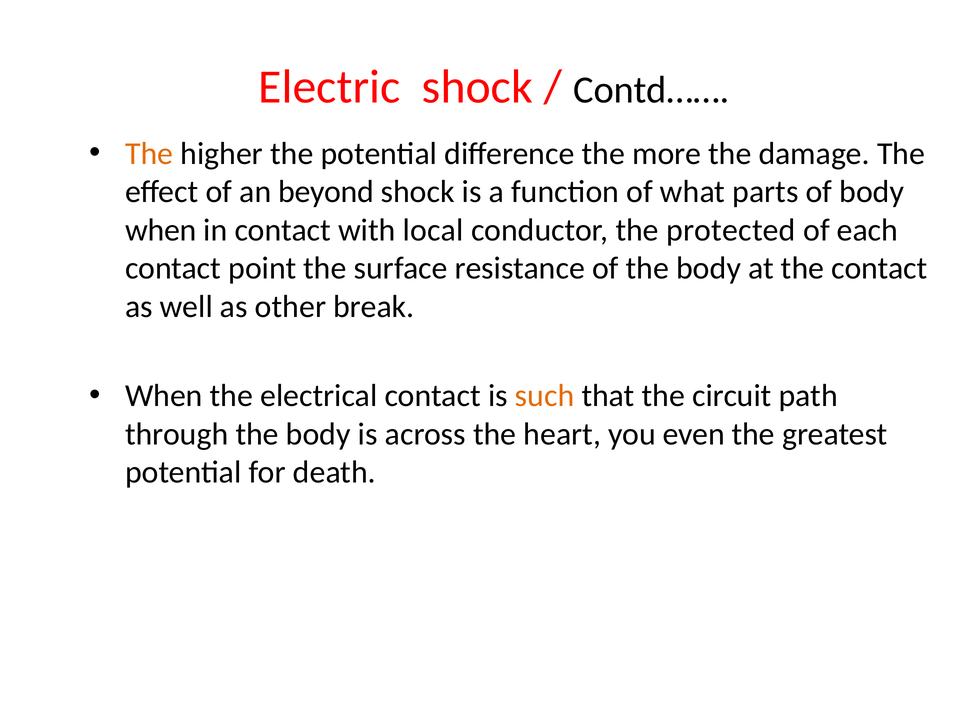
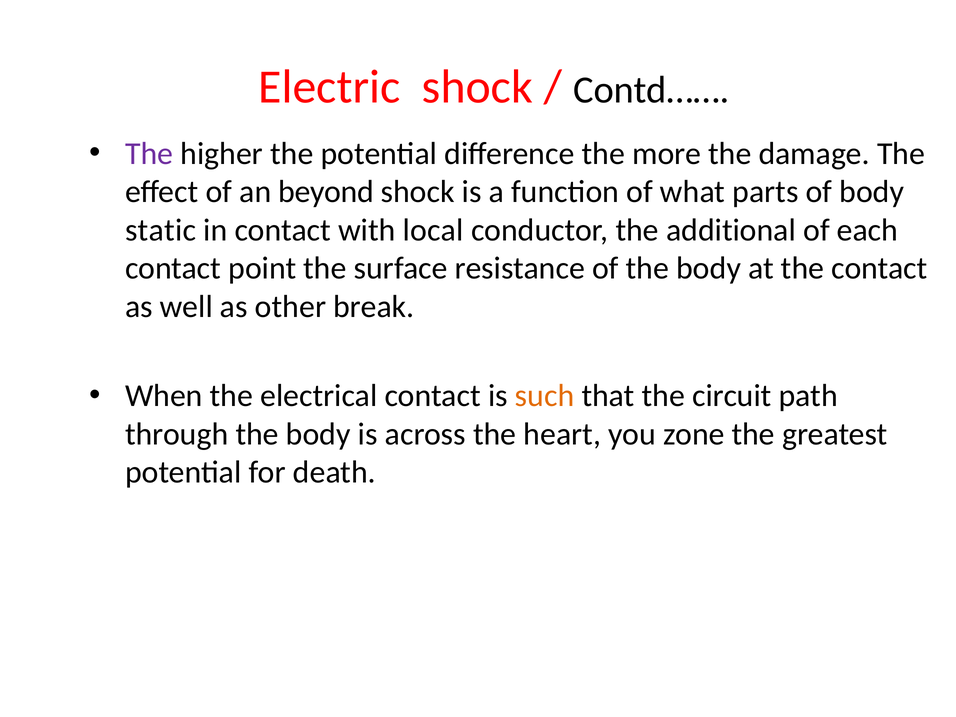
The at (149, 154) colour: orange -> purple
when at (161, 230): when -> static
protected: protected -> additional
even: even -> zone
